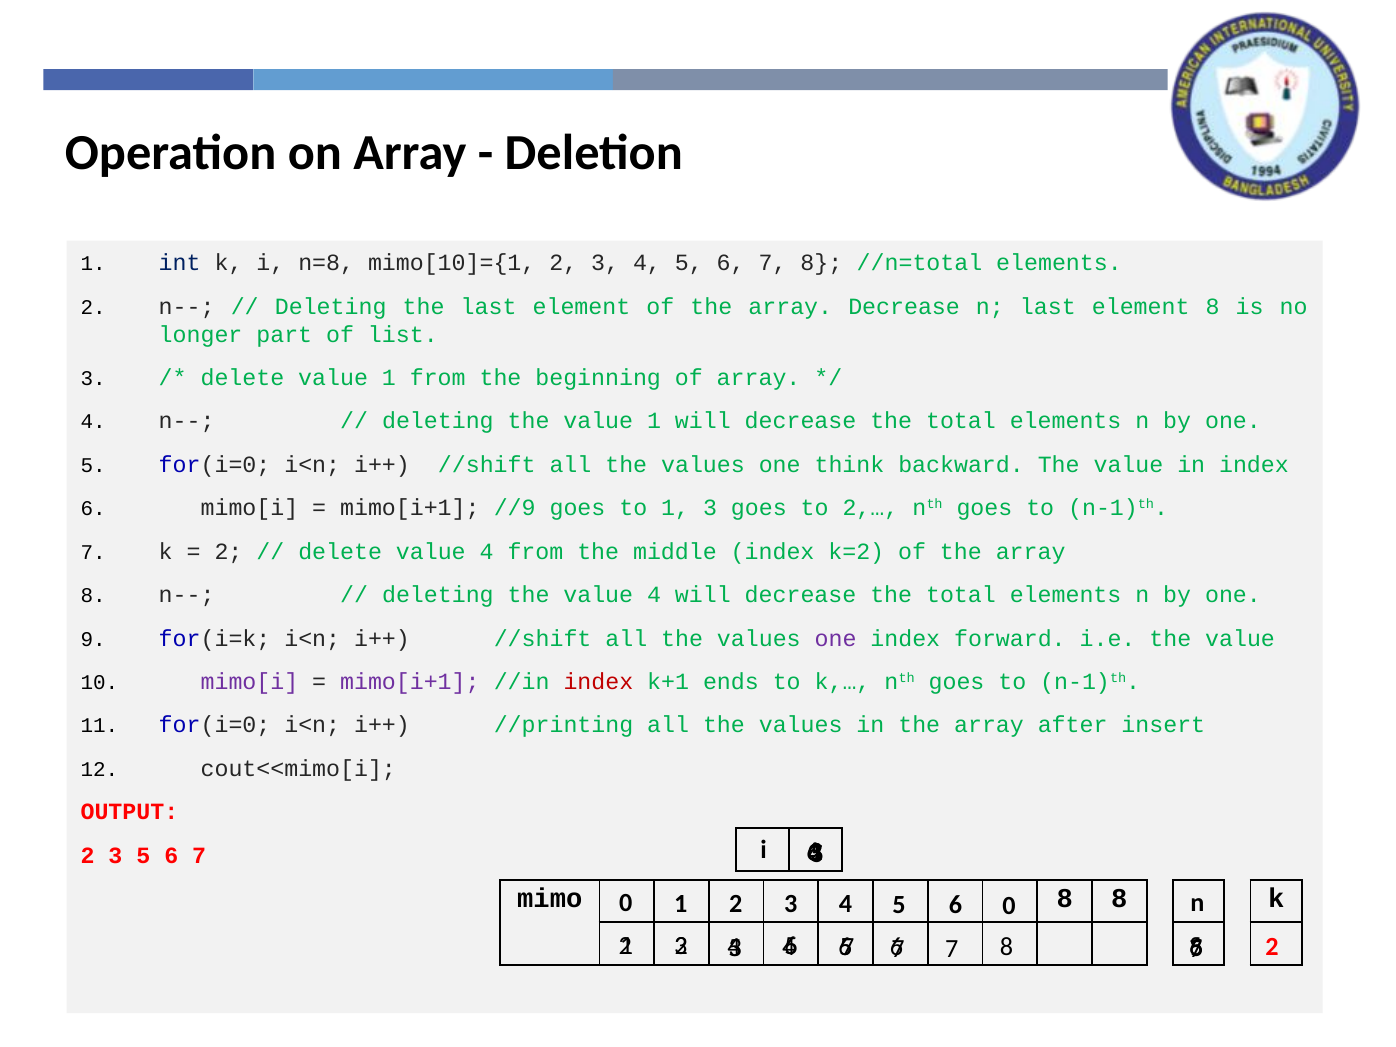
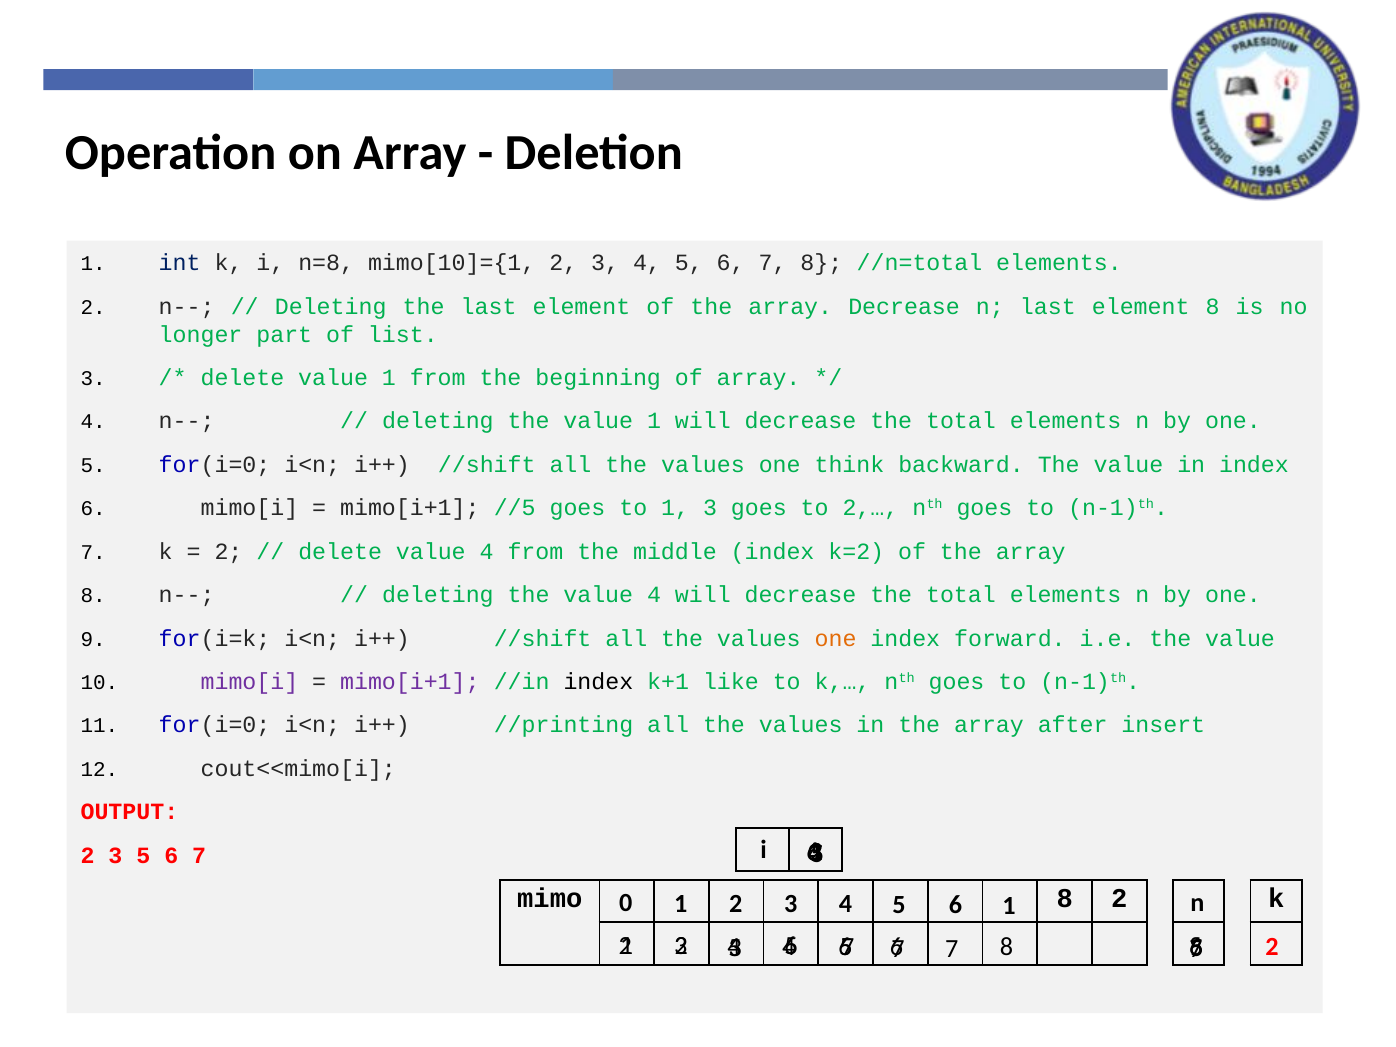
//9: //9 -> //5
one at (836, 638) colour: purple -> orange
index at (598, 682) colour: red -> black
ends: ends -> like
8 8: 8 -> 2
6 0: 0 -> 1
